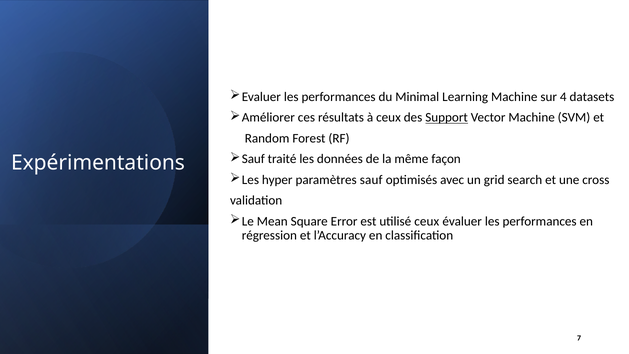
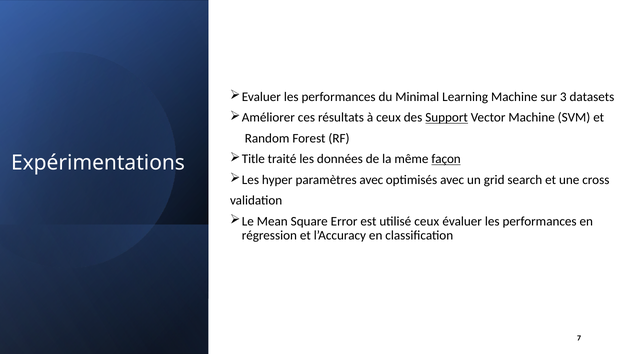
4: 4 -> 3
Sauf at (253, 159): Sauf -> Title
façon underline: none -> present
paramètres sauf: sauf -> avec
